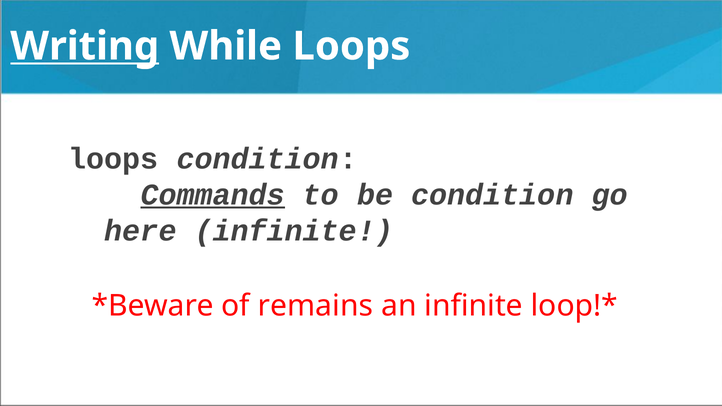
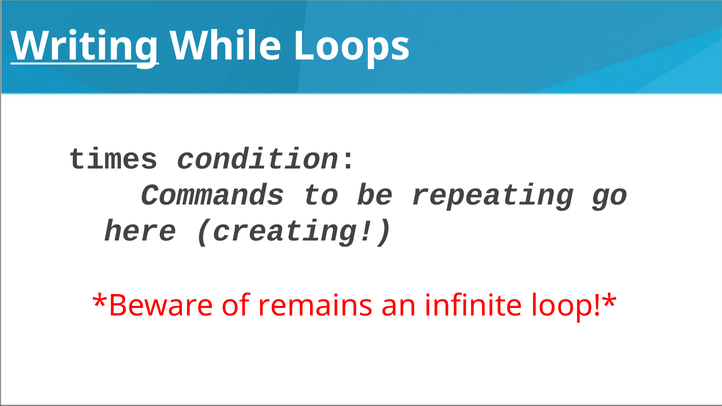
loops at (113, 159): loops -> times
Commands underline: present -> none
be condition: condition -> repeating
here infinite: infinite -> creating
